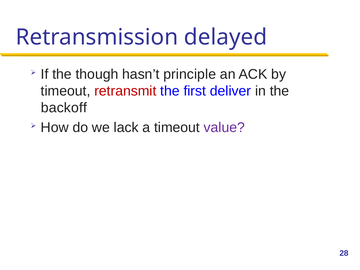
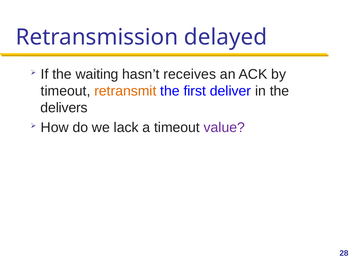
though: though -> waiting
principle: principle -> receives
retransmit colour: red -> orange
backoff: backoff -> delivers
